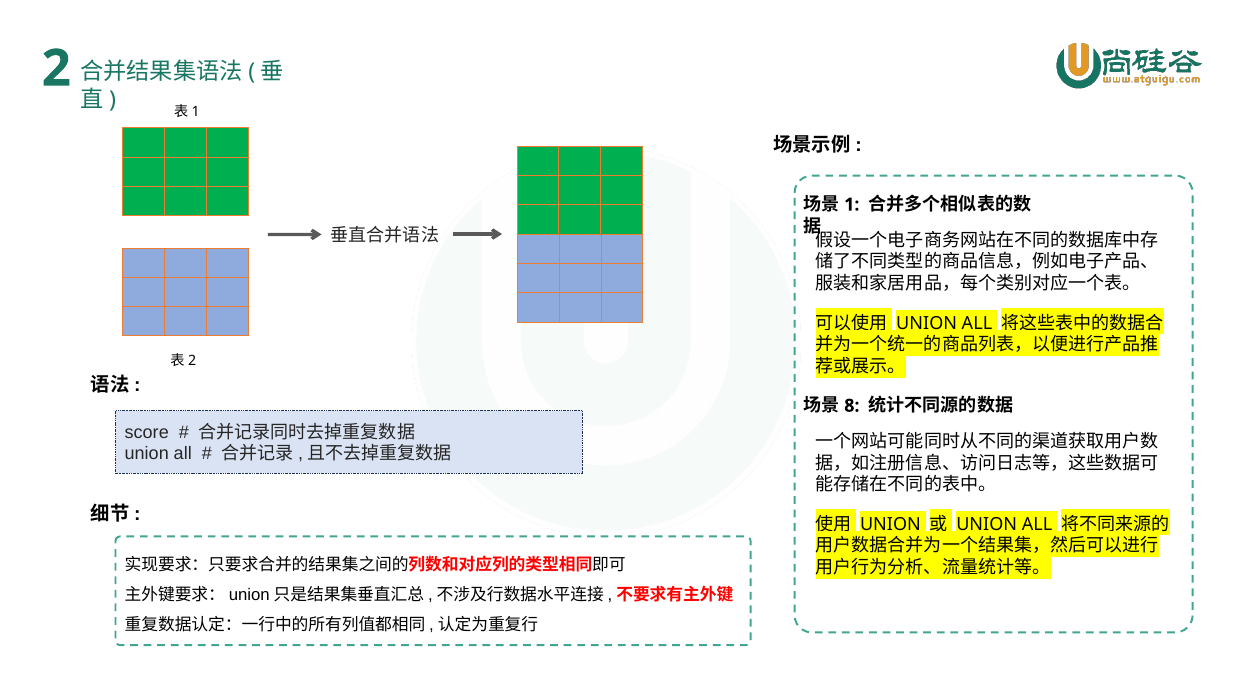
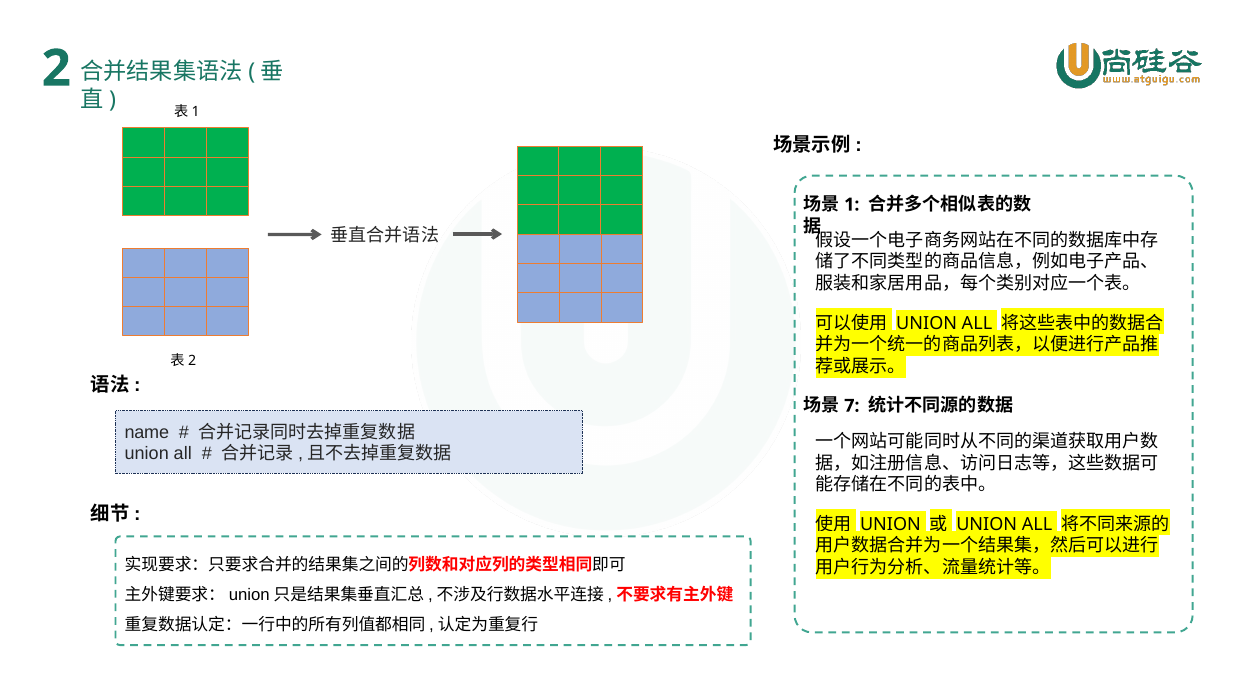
8: 8 -> 7
score: score -> name
